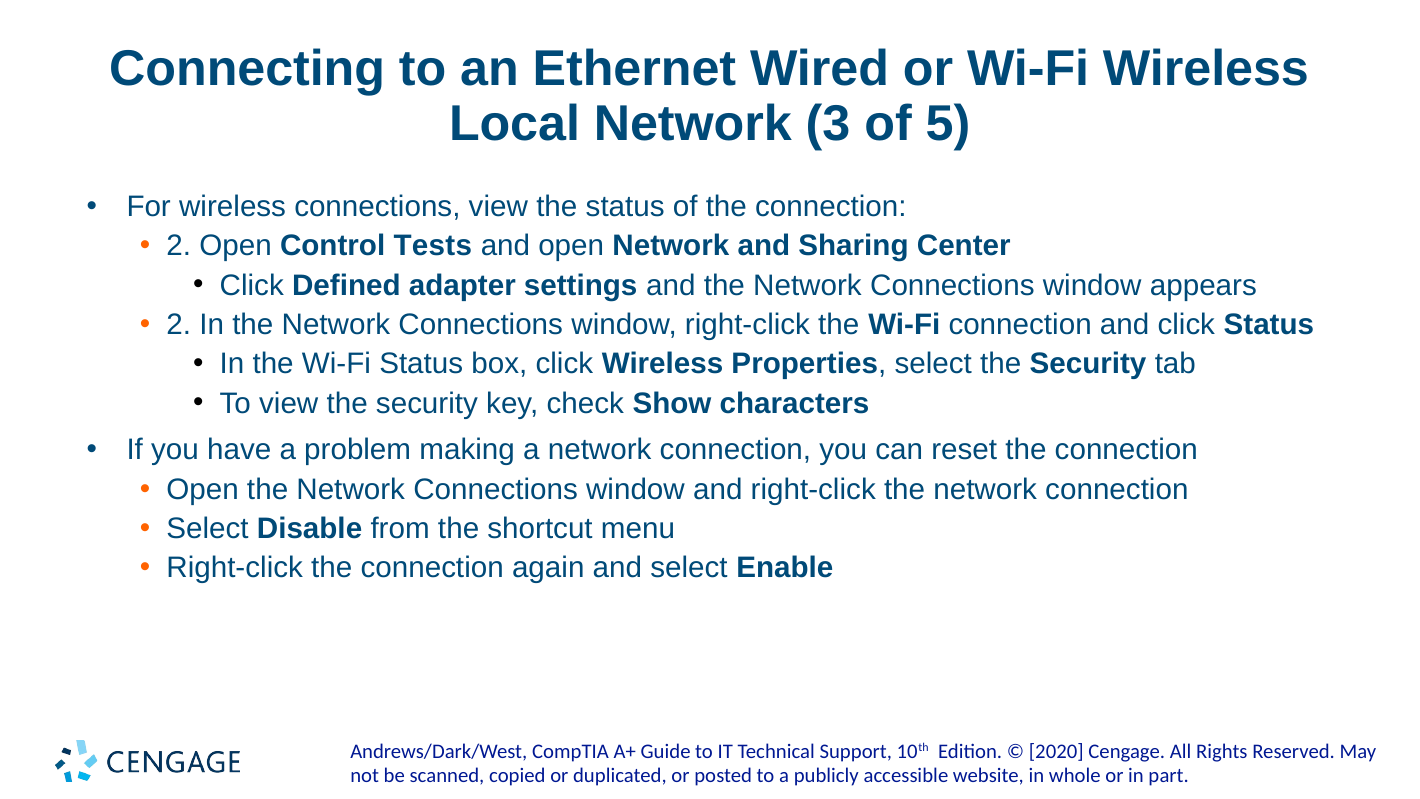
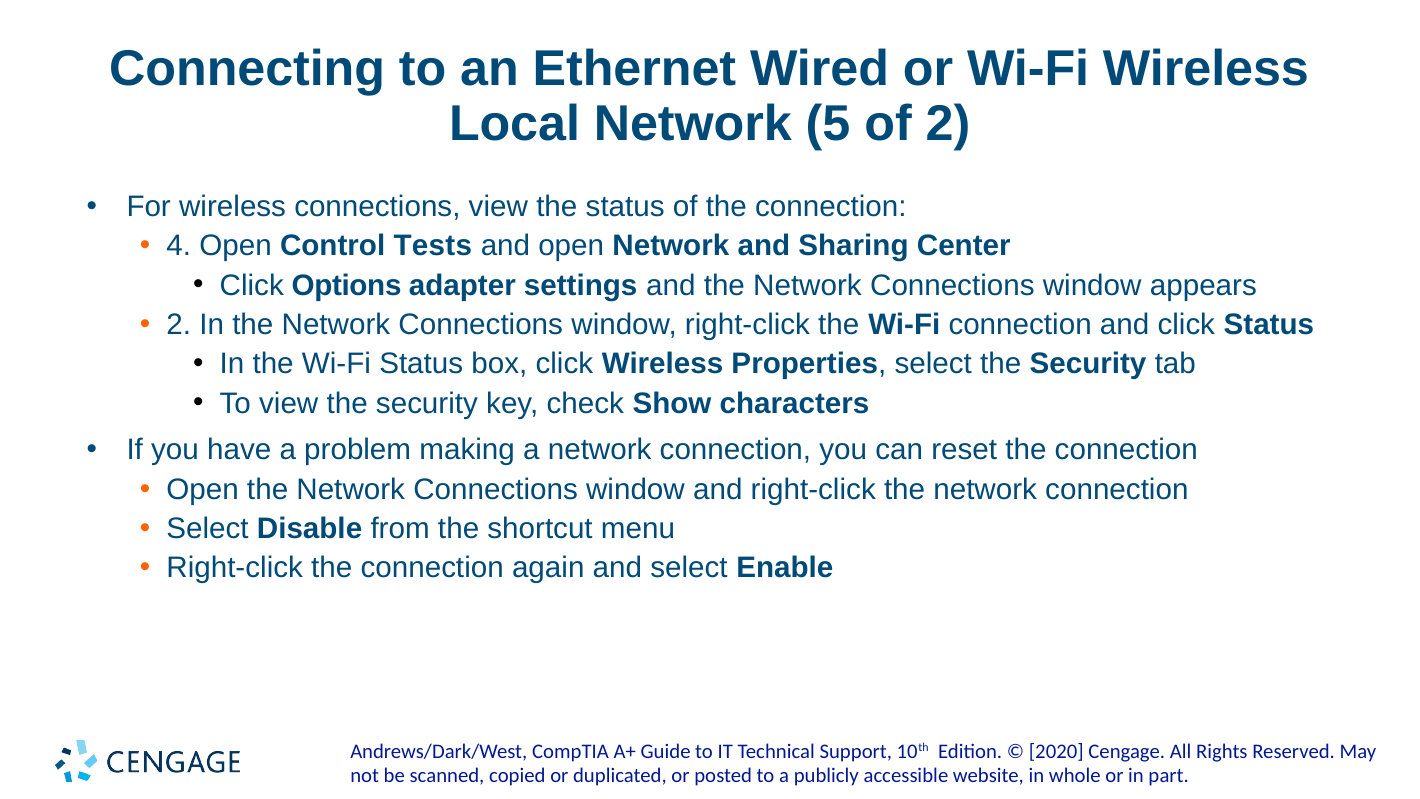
3: 3 -> 5
of 5: 5 -> 2
2 at (179, 246): 2 -> 4
Defined: Defined -> Options
